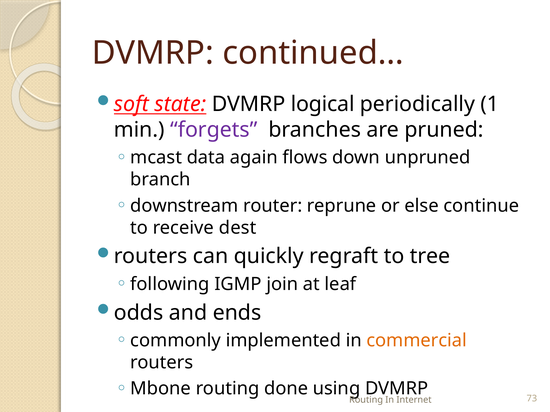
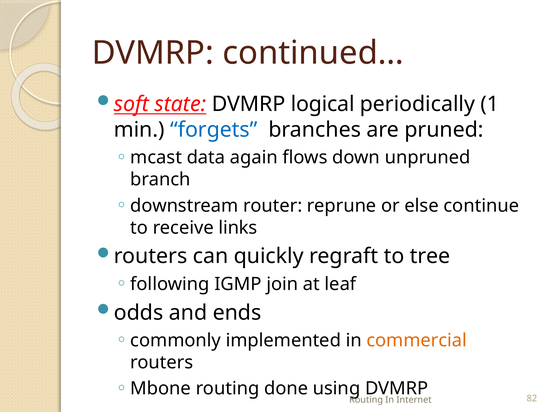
forgets colour: purple -> blue
dest: dest -> links
73: 73 -> 82
